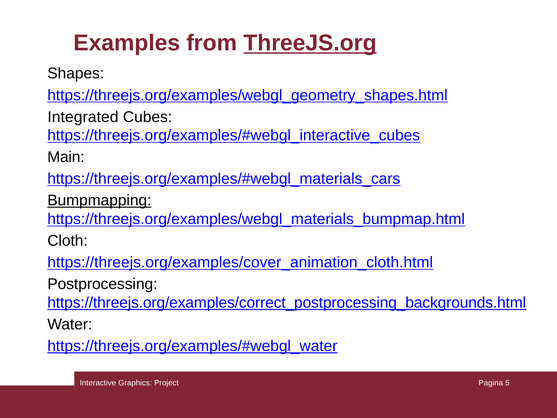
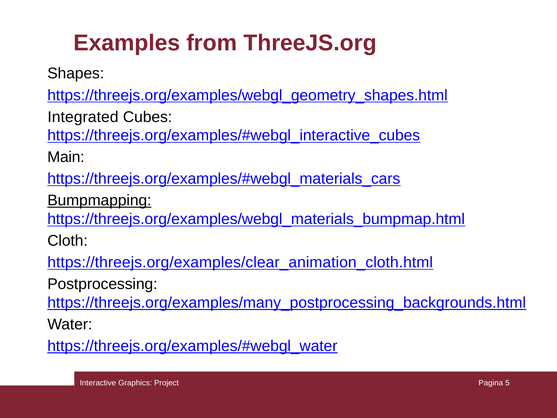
ThreeJS.org underline: present -> none
https://threejs.org/examples/cover_animation_cloth.html: https://threejs.org/examples/cover_animation_cloth.html -> https://threejs.org/examples/clear_animation_cloth.html
https://threejs.org/examples/correct_postprocessing_backgrounds.html: https://threejs.org/examples/correct_postprocessing_backgrounds.html -> https://threejs.org/examples/many_postprocessing_backgrounds.html
